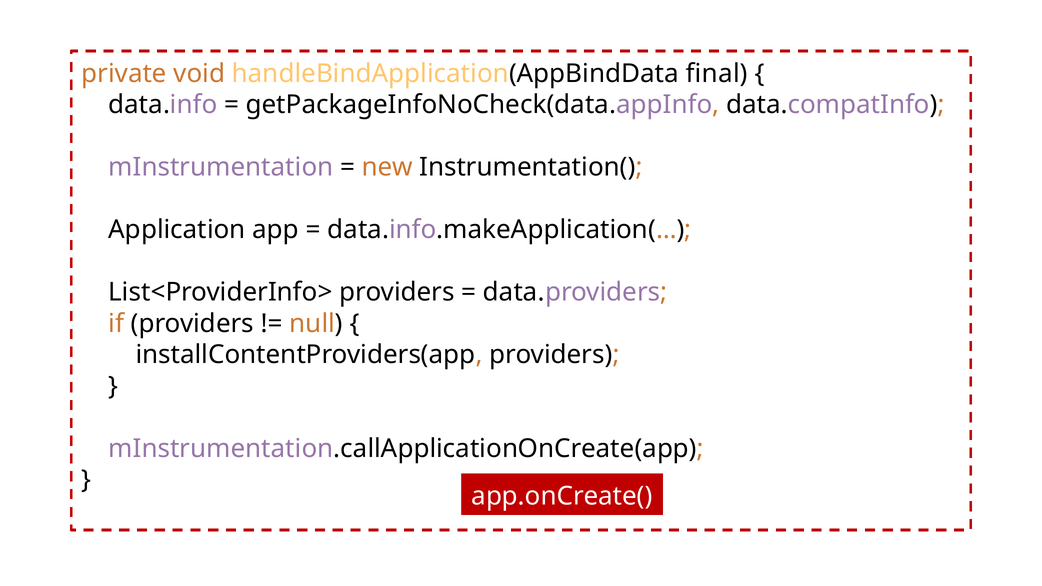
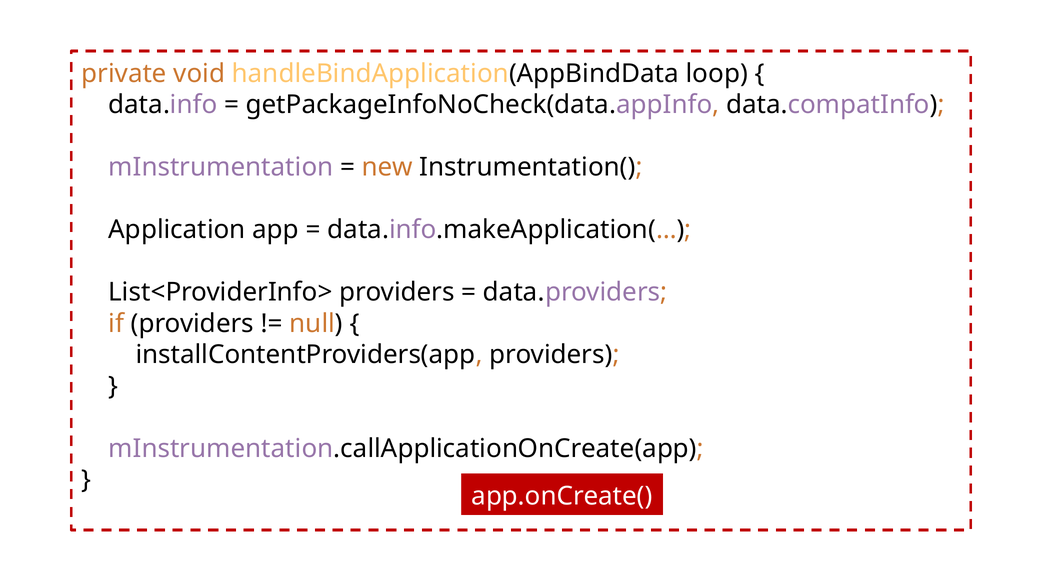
final: final -> loop
